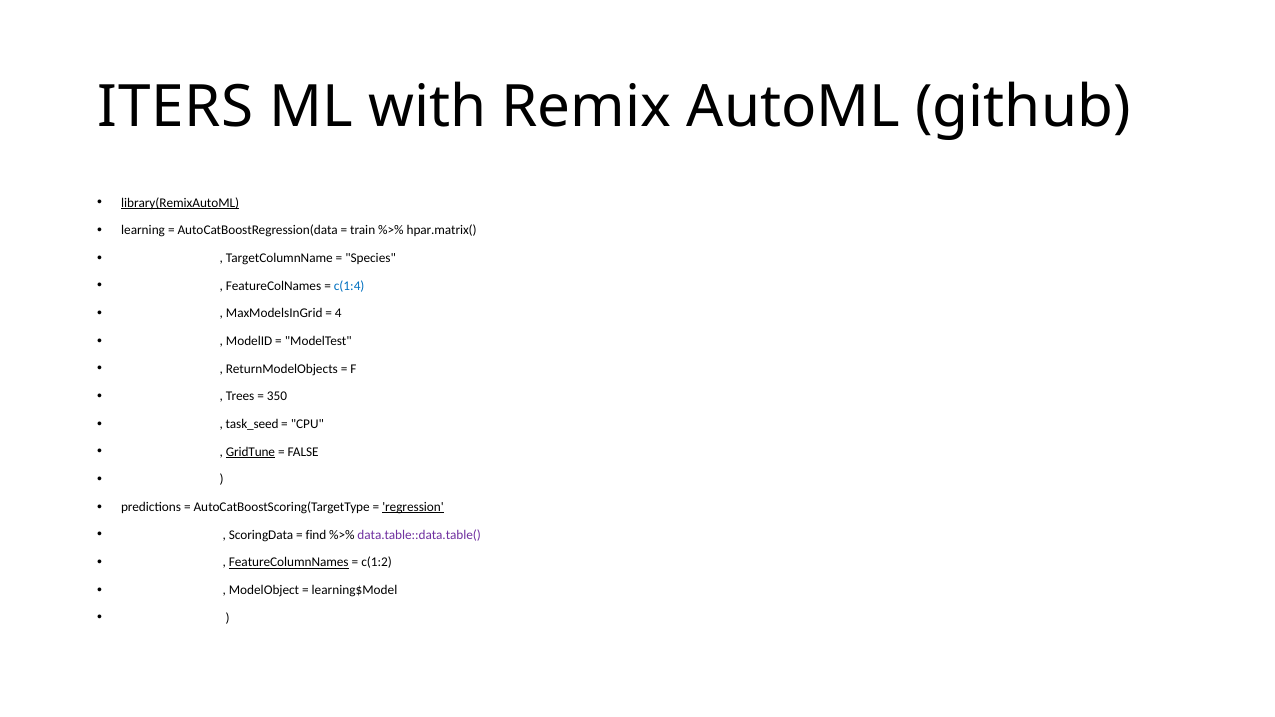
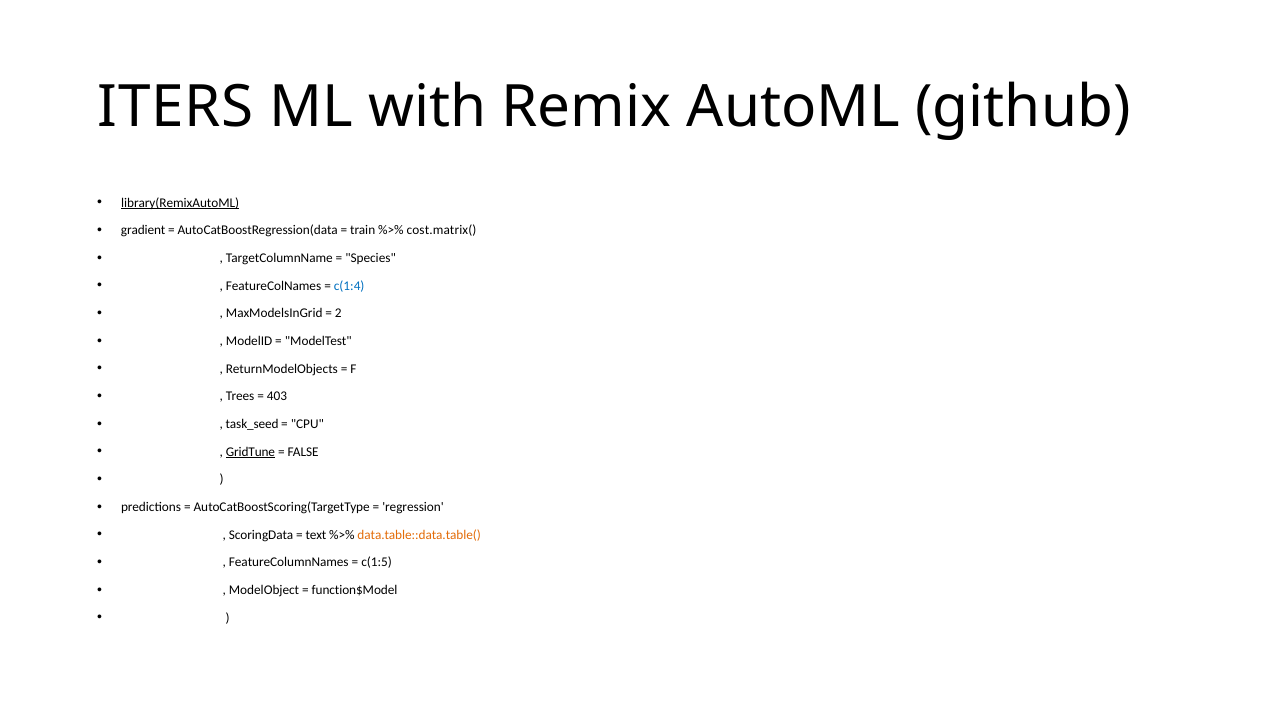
learning: learning -> gradient
hpar.matrix(: hpar.matrix( -> cost.matrix(
4: 4 -> 2
350: 350 -> 403
regression underline: present -> none
find: find -> text
data.table::data.table( colour: purple -> orange
FeatureColumnNames underline: present -> none
c(1:2: c(1:2 -> c(1:5
learning$Model: learning$Model -> function$Model
